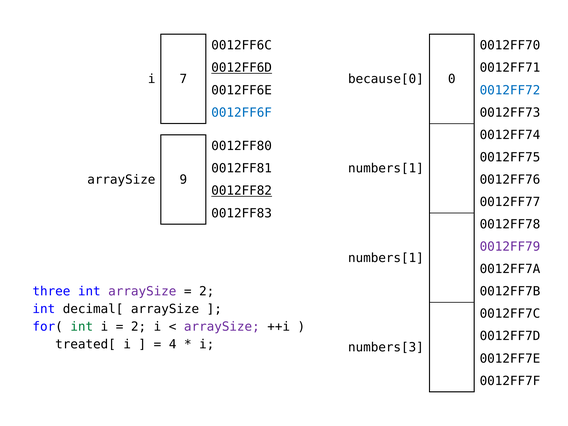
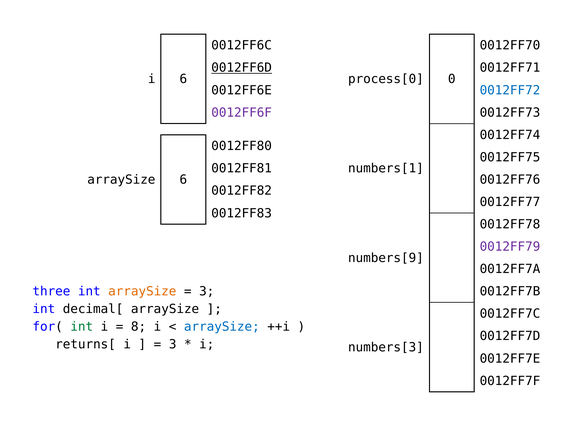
i 7: 7 -> 6
because[0: because[0 -> process[0
0012FF6F colour: blue -> purple
arraySize 9: 9 -> 6
0012FF82 underline: present -> none
numbers[1 at (386, 258): numbers[1 -> numbers[9
arraySize at (142, 291) colour: purple -> orange
2 at (207, 291): 2 -> 3
2 at (139, 327): 2 -> 8
arraySize at (222, 327) colour: purple -> blue
treated[: treated[ -> returns[
4 at (173, 344): 4 -> 3
